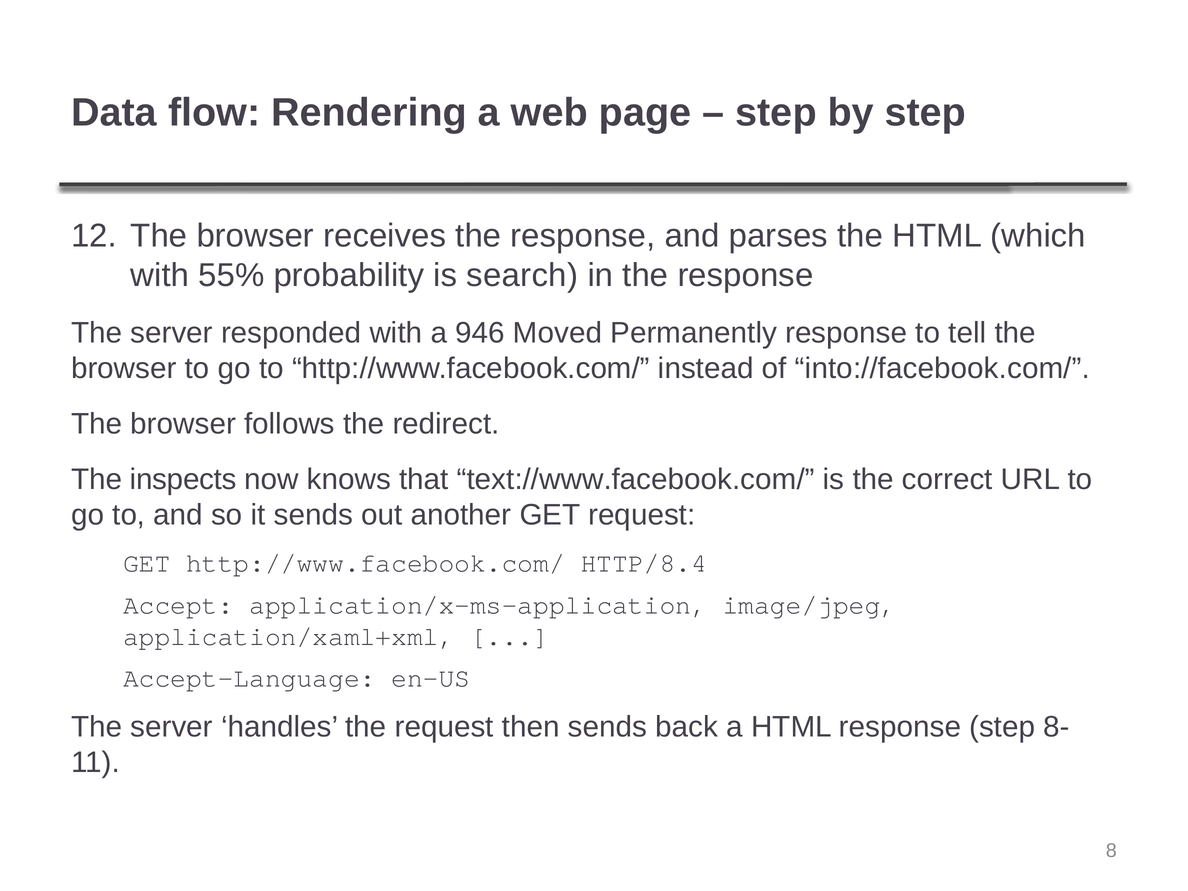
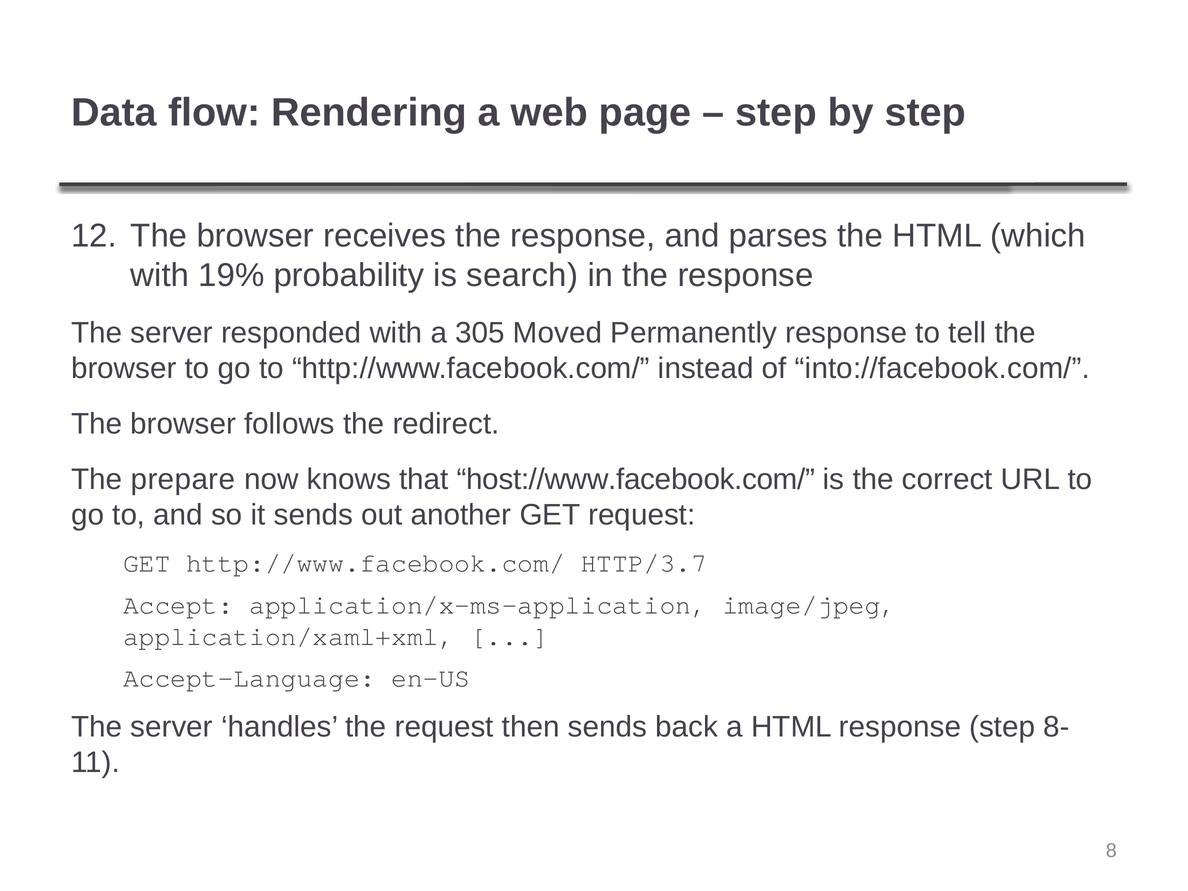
55%: 55% -> 19%
946: 946 -> 305
inspects: inspects -> prepare
text://www.facebook.com/: text://www.facebook.com/ -> host://www.facebook.com/
HTTP/8.4: HTTP/8.4 -> HTTP/3.7
